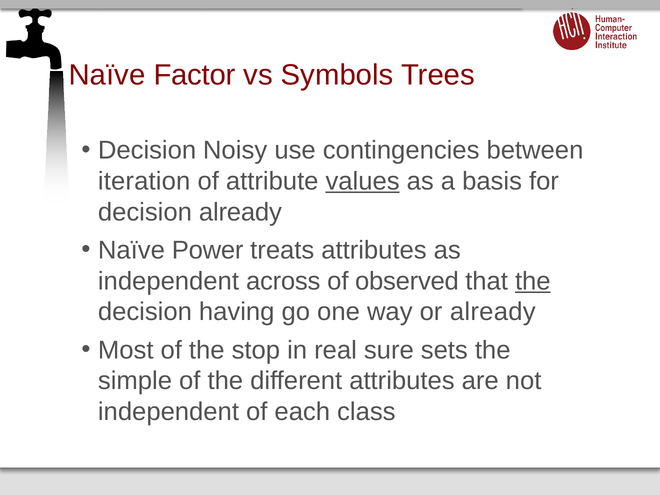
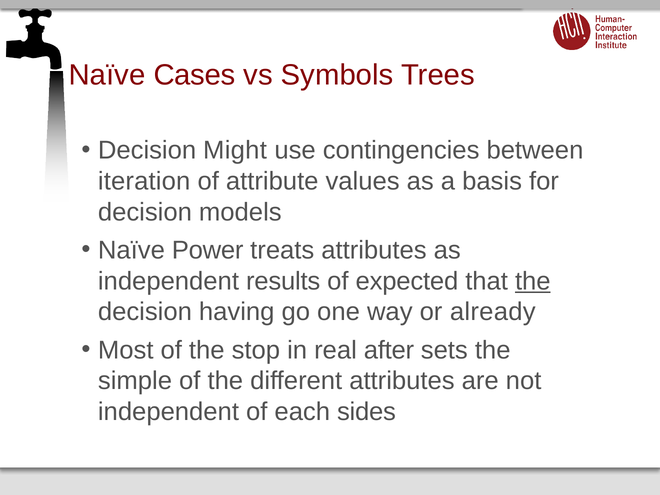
Factor: Factor -> Cases
Noisy: Noisy -> Might
values underline: present -> none
decision already: already -> models
across: across -> results
observed: observed -> expected
sure: sure -> after
class: class -> sides
